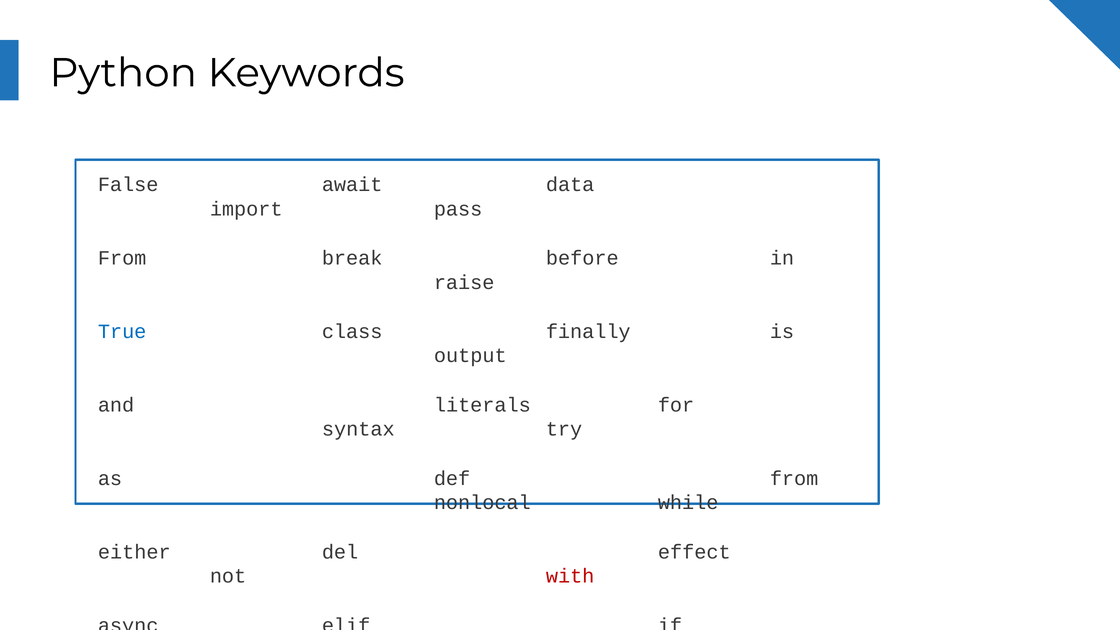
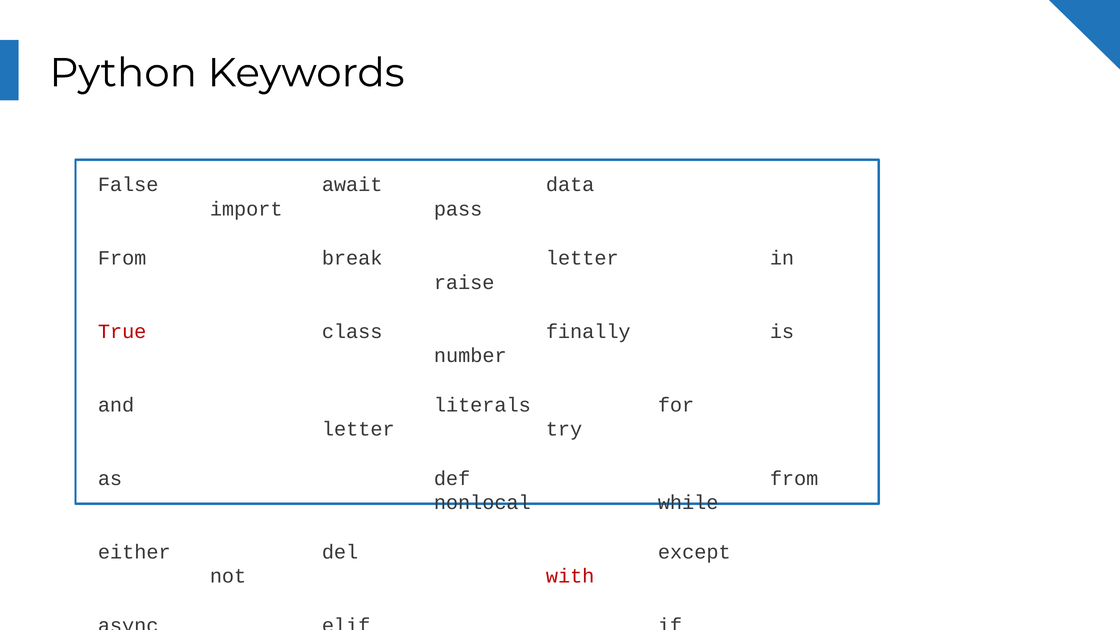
break before: before -> letter
True colour: blue -> red
output: output -> number
syntax at (358, 429): syntax -> letter
effect: effect -> except
